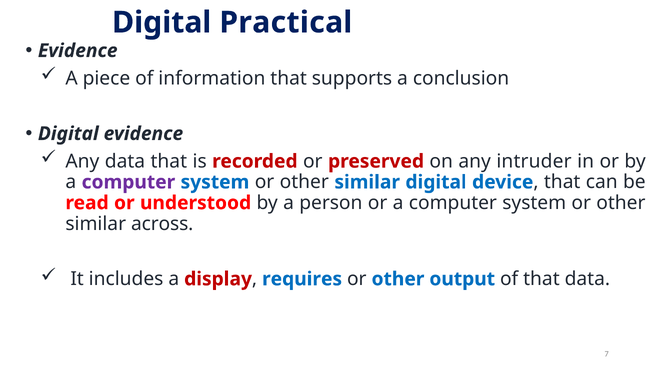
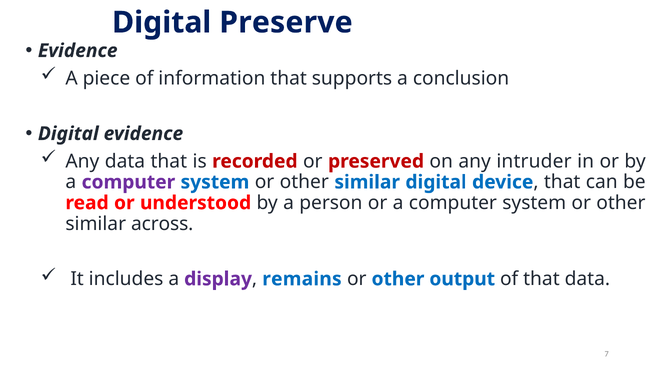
Practical: Practical -> Preserve
display colour: red -> purple
requires: requires -> remains
